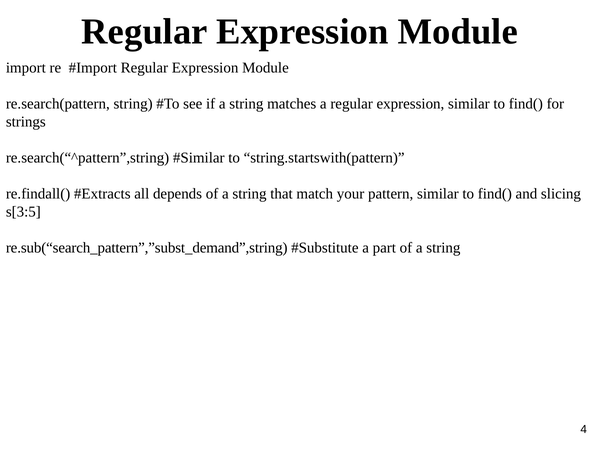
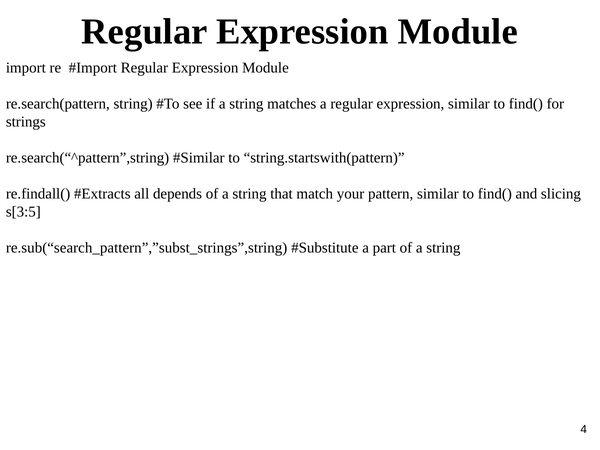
re.sub(“search_pattern”,”subst_demand”,string: re.sub(“search_pattern”,”subst_demand”,string -> re.sub(“search_pattern”,”subst_strings”,string
